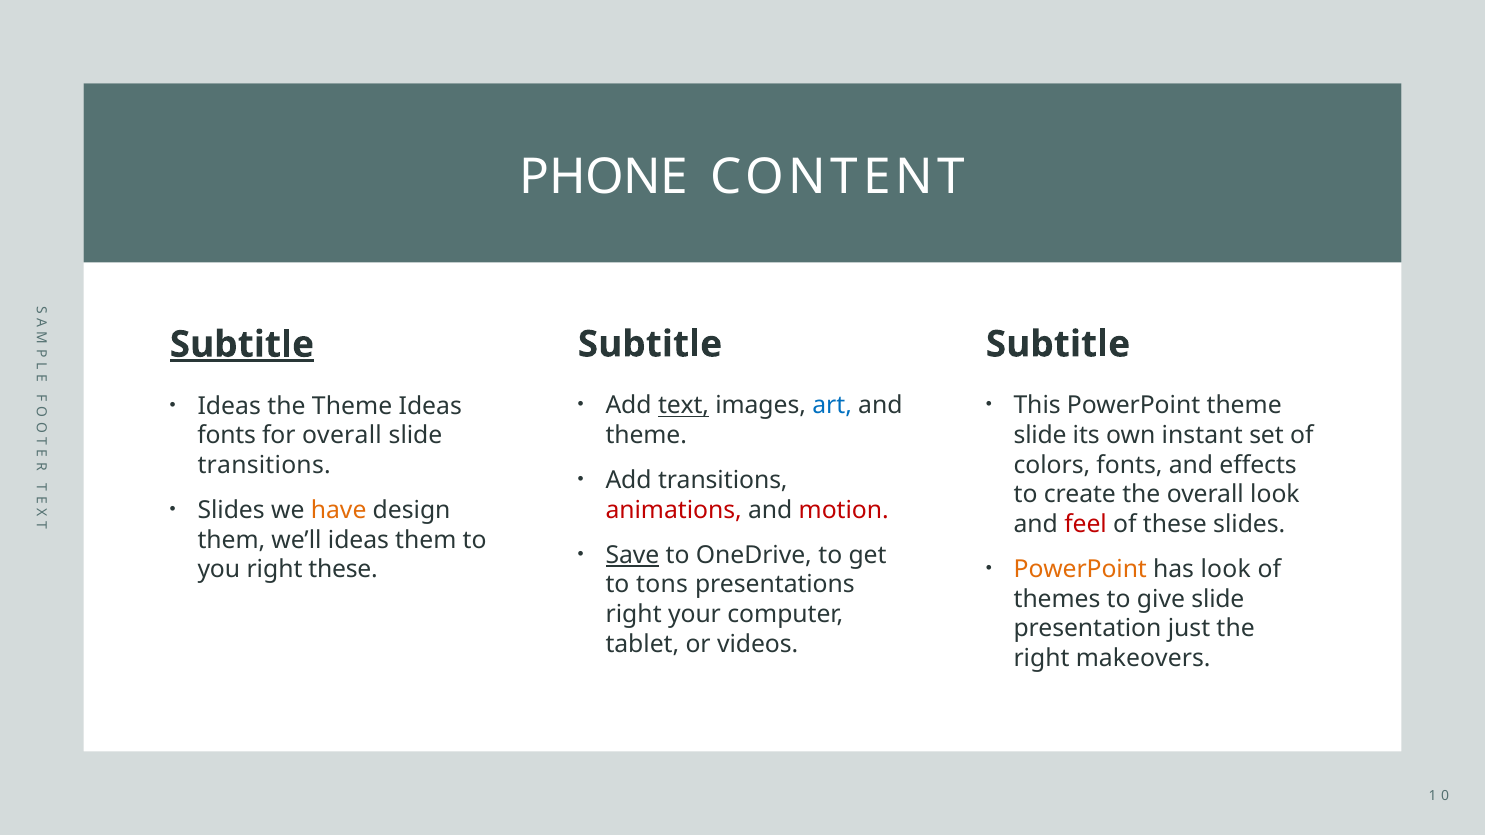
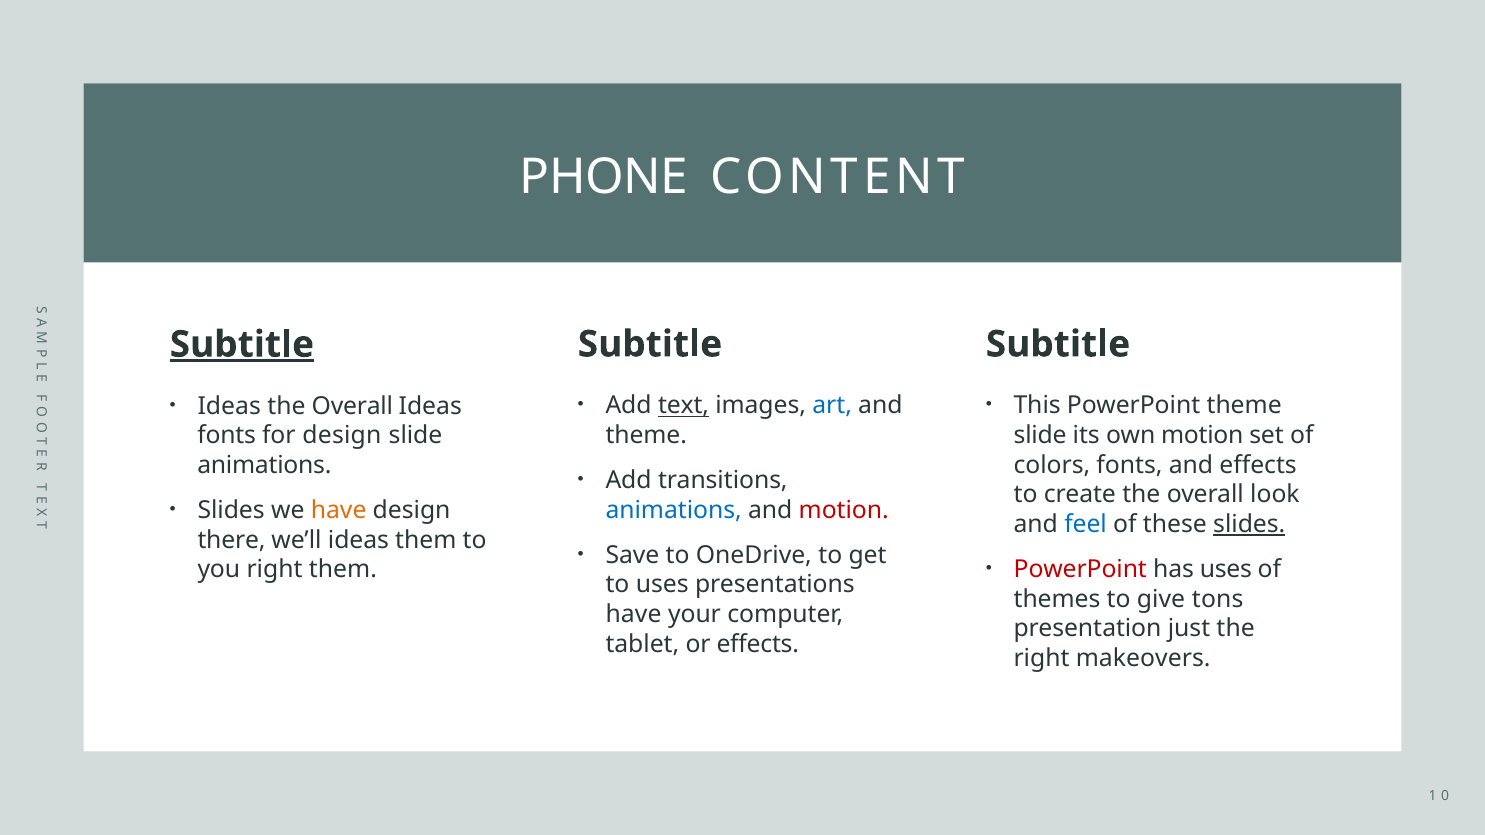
Theme at (352, 406): Theme -> Overall
own instant: instant -> motion
for overall: overall -> design
transitions at (264, 465): transitions -> animations
animations at (674, 510) colour: red -> blue
feel colour: red -> blue
slides at (1249, 524) underline: none -> present
them at (231, 540): them -> there
Save underline: present -> none
PowerPoint at (1080, 570) colour: orange -> red
has look: look -> uses
right these: these -> them
to tons: tons -> uses
give slide: slide -> tons
right at (634, 615): right -> have
or videos: videos -> effects
